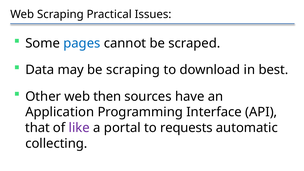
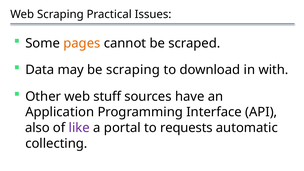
pages colour: blue -> orange
best: best -> with
then: then -> stuff
that: that -> also
